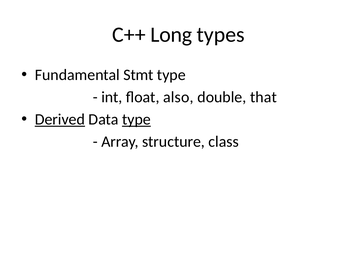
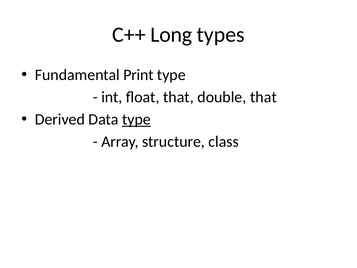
Stmt: Stmt -> Print
float also: also -> that
Derived underline: present -> none
